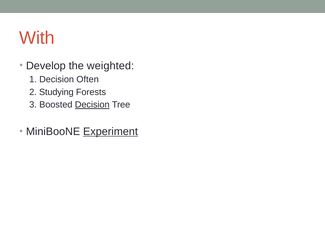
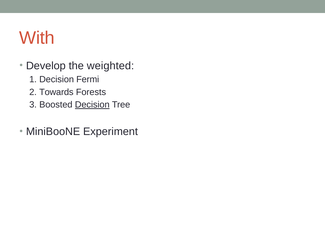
Often: Often -> Fermi
Studying: Studying -> Towards
Experiment underline: present -> none
